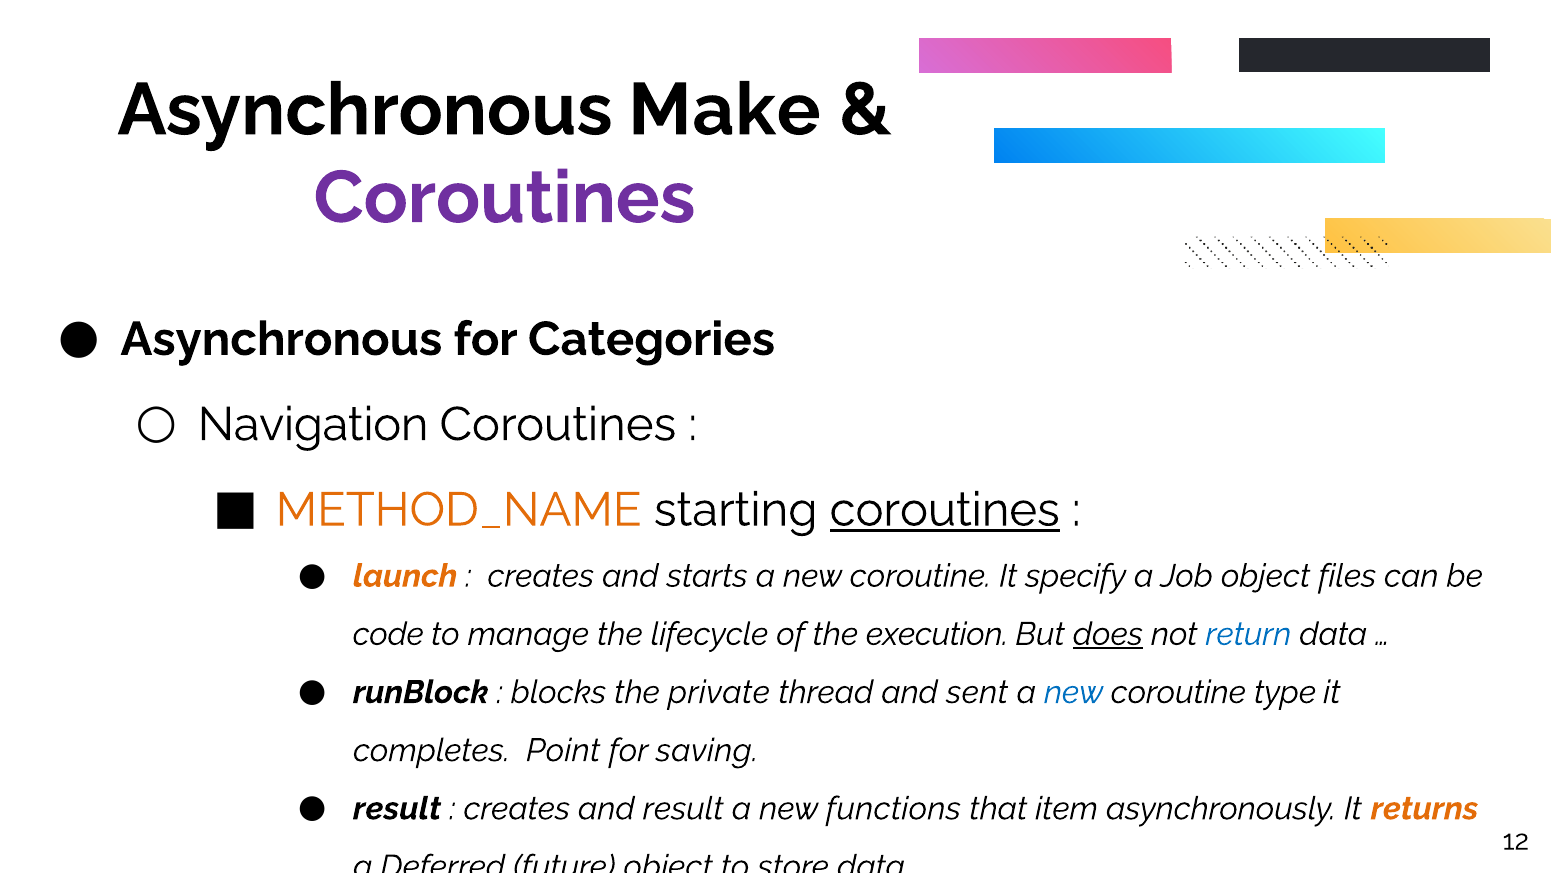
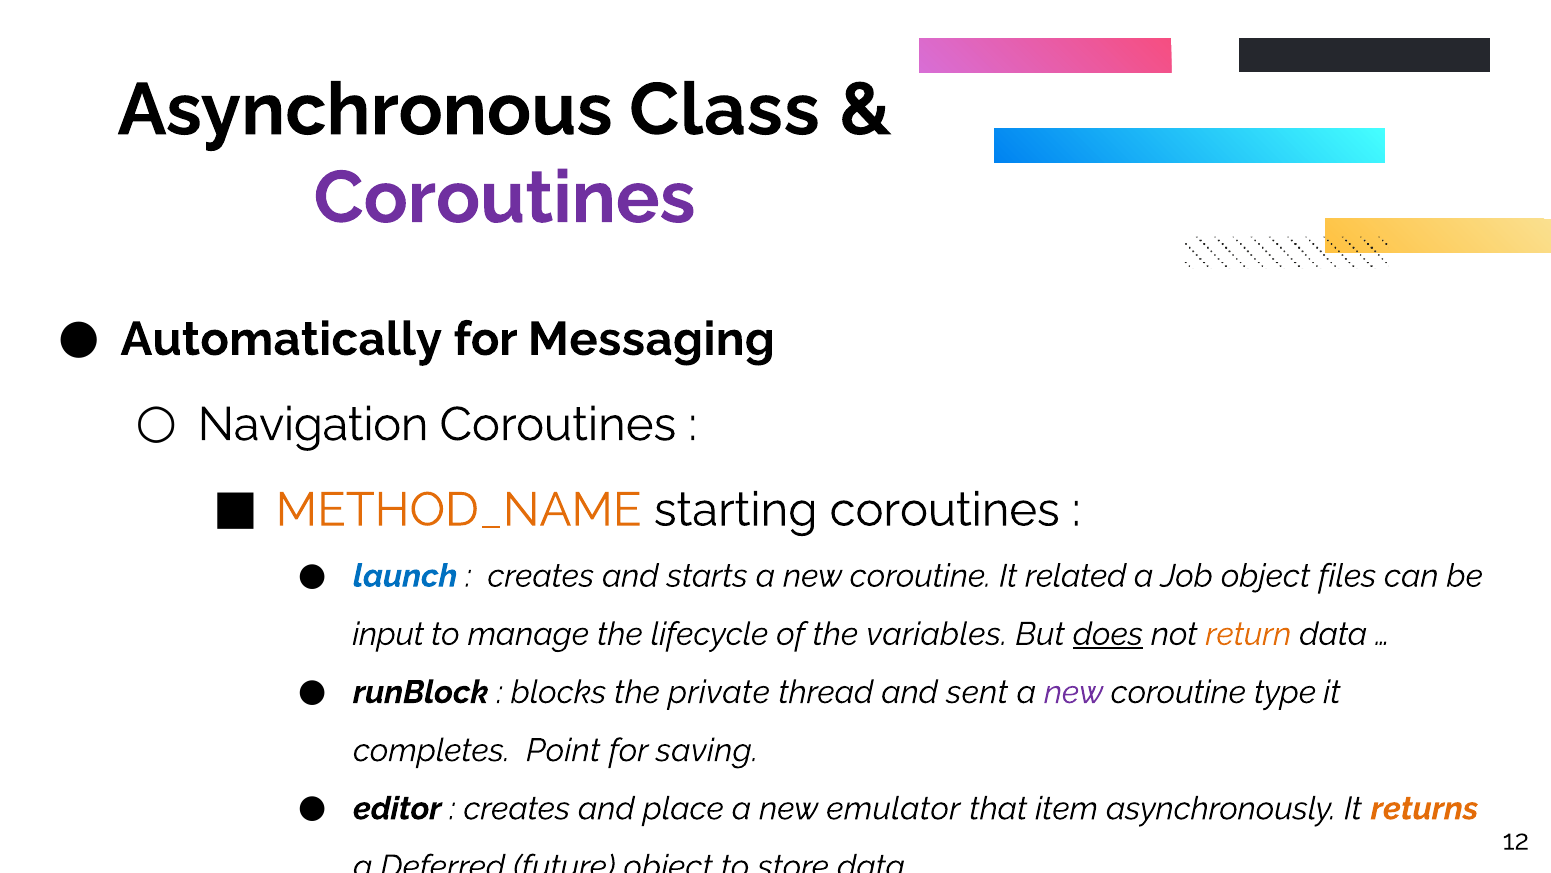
Make: Make -> Class
Asynchronous at (281, 339): Asynchronous -> Automatically
Categories: Categories -> Messaging
coroutines at (945, 510) underline: present -> none
launch colour: orange -> blue
specify: specify -> related
code: code -> input
execution: execution -> variables
return colour: blue -> orange
new at (1074, 692) colour: blue -> purple
result at (397, 808): result -> editor
and result: result -> place
functions: functions -> emulator
